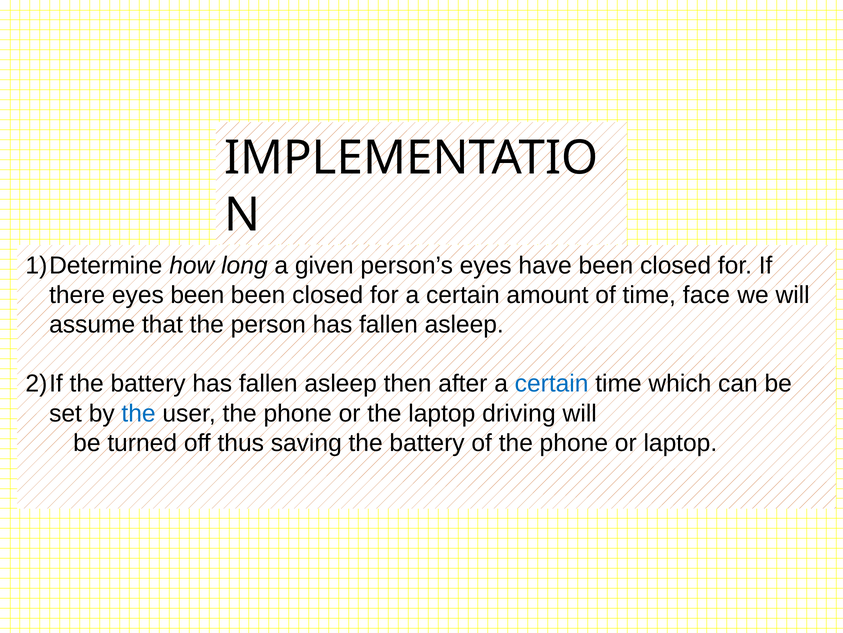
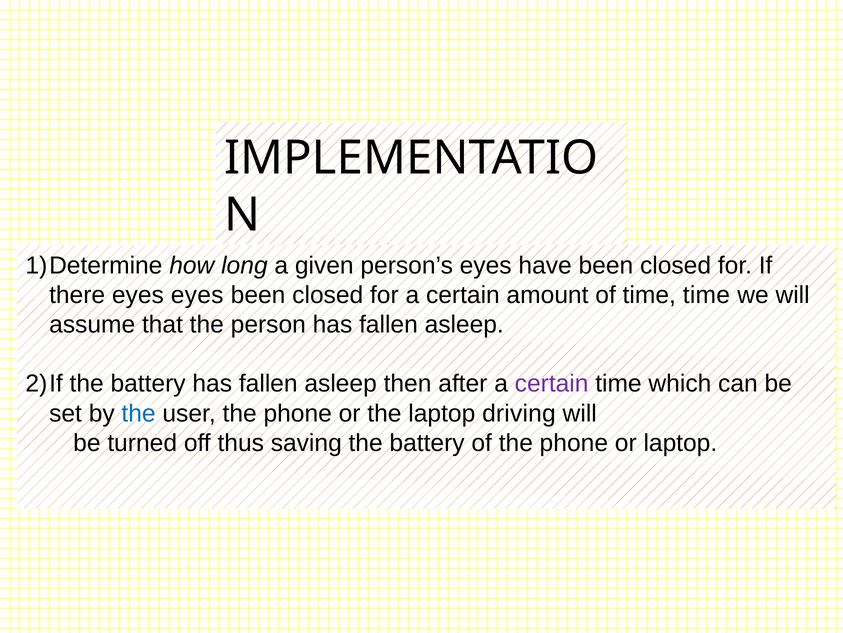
eyes been: been -> eyes
time face: face -> time
certain at (552, 383) colour: blue -> purple
